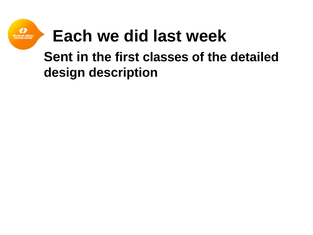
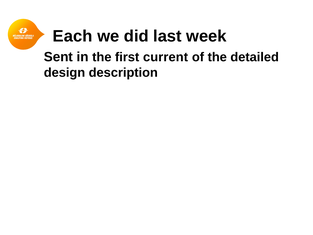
classes: classes -> current
